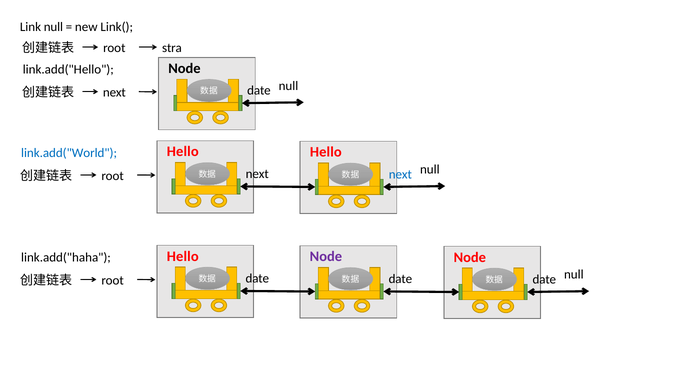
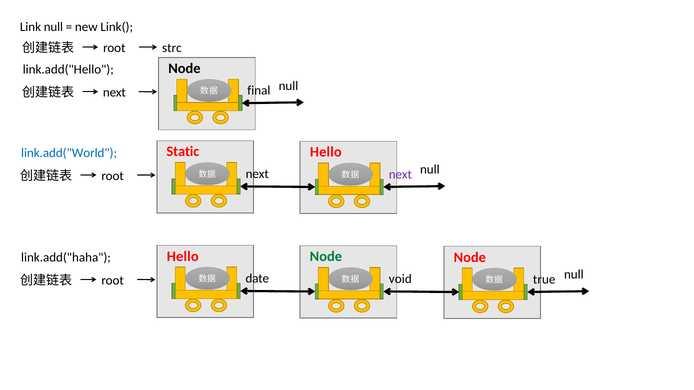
stra: stra -> strc
date at (259, 91): date -> final
Hello at (183, 152): Hello -> Static
next at (400, 174) colour: blue -> purple
Node at (326, 257) colour: purple -> green
date at (400, 279): date -> void
date at (544, 280): date -> true
